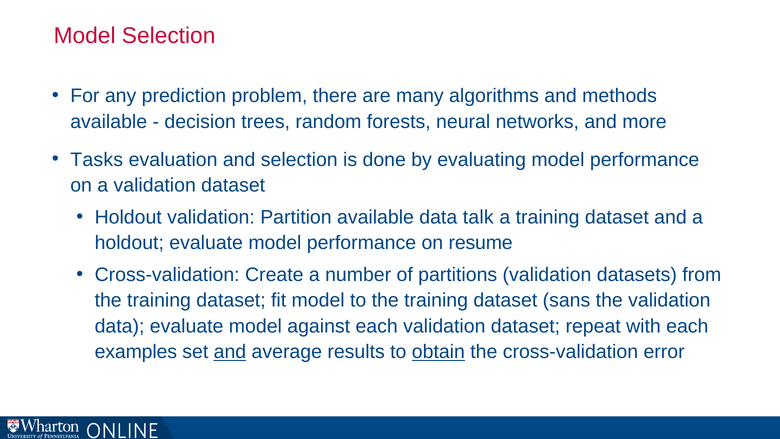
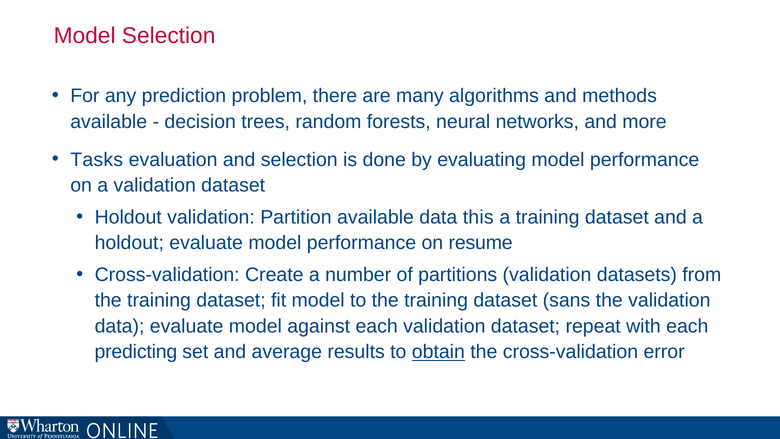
talk: talk -> this
examples: examples -> predicting
and at (230, 352) underline: present -> none
